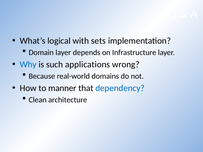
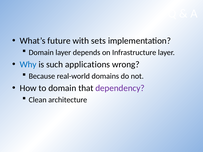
logical: logical -> future
to manner: manner -> domain
dependency colour: blue -> purple
